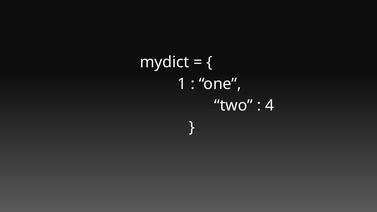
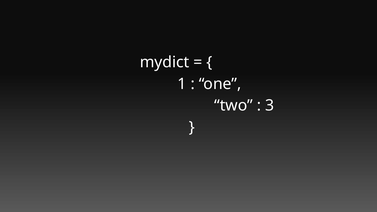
4: 4 -> 3
